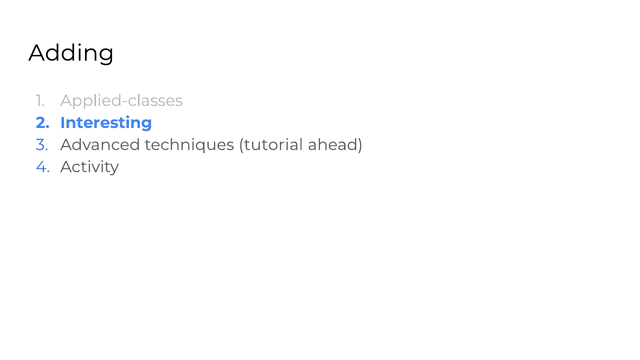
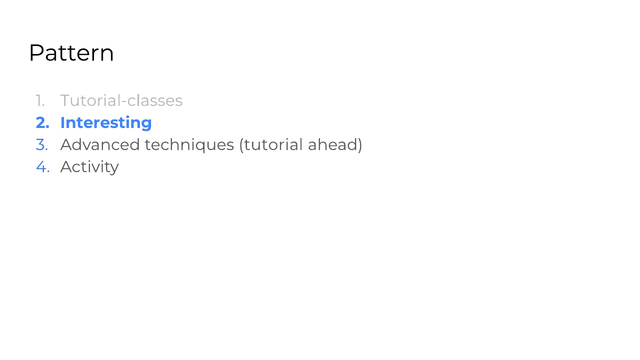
Adding: Adding -> Pattern
Applied-classes: Applied-classes -> Tutorial-classes
